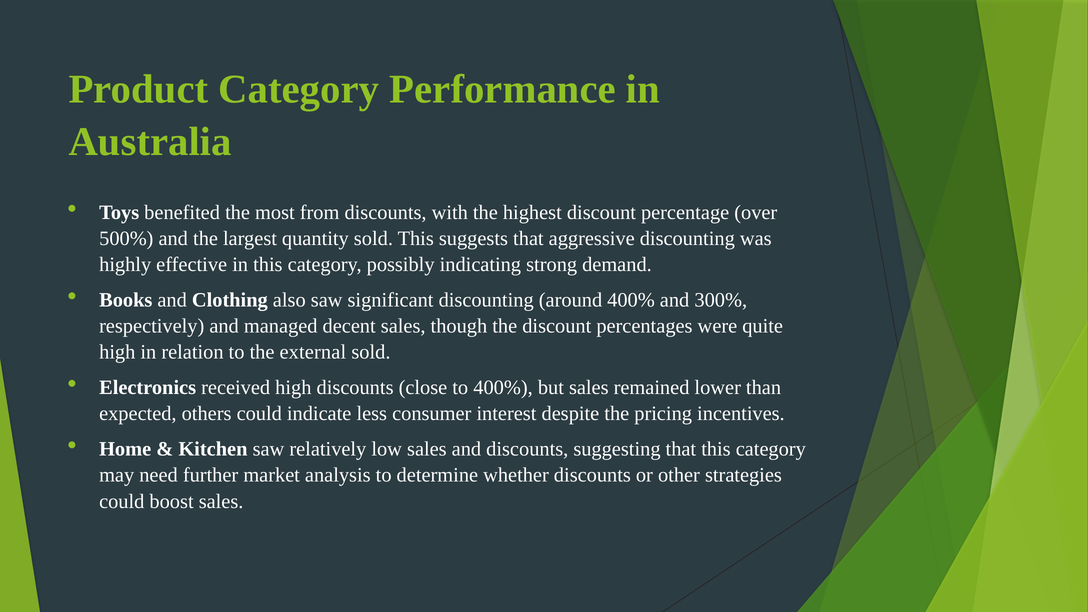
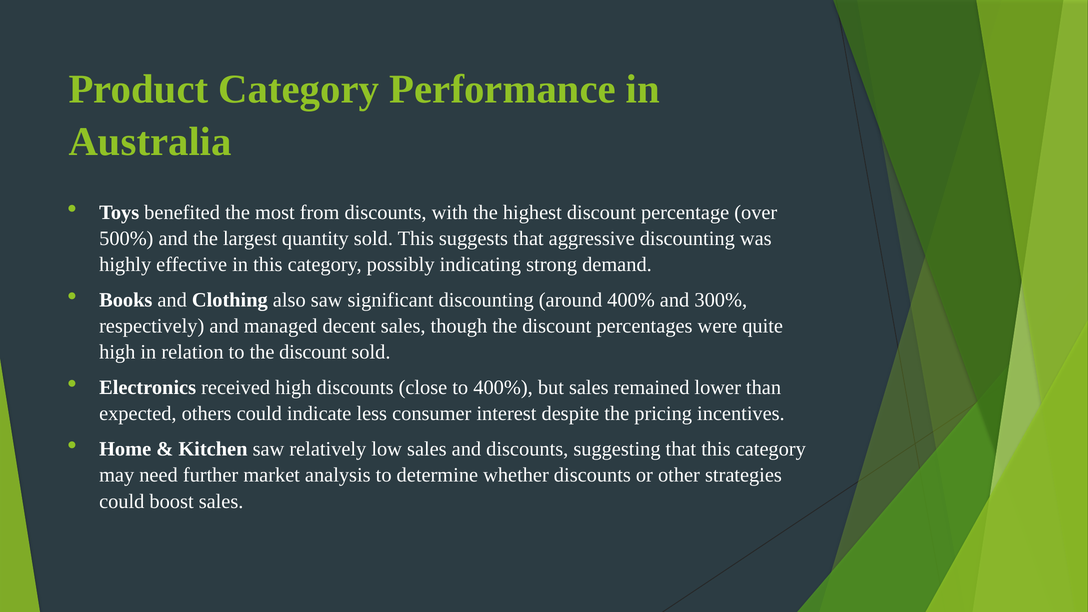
to the external: external -> discount
